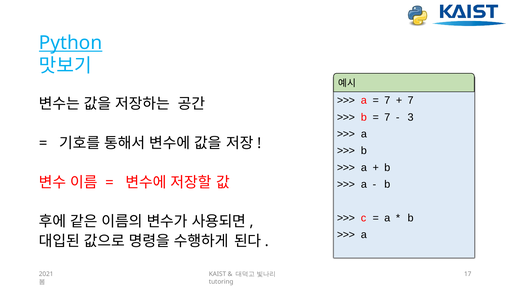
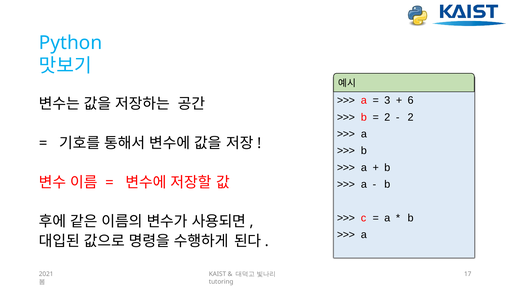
Python underline: present -> none
7 at (387, 100): 7 -> 3
7 at (411, 100): 7 -> 6
7 at (387, 117): 7 -> 2
3 at (411, 117): 3 -> 2
